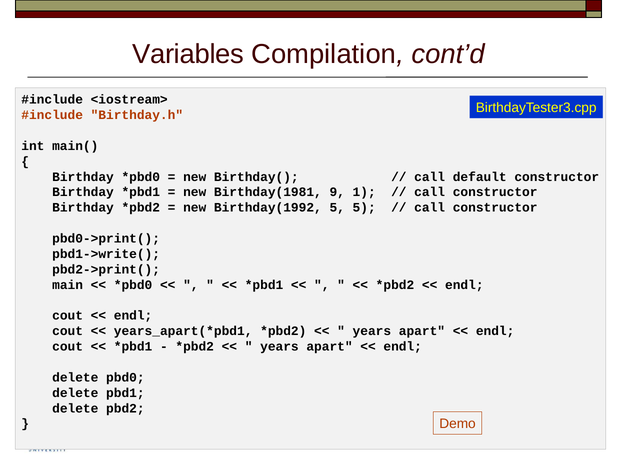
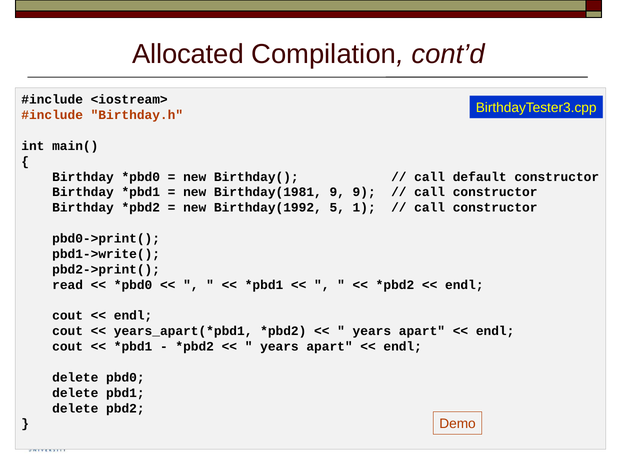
Variables: Variables -> Allocated
9 1: 1 -> 9
5 5: 5 -> 1
main: main -> read
